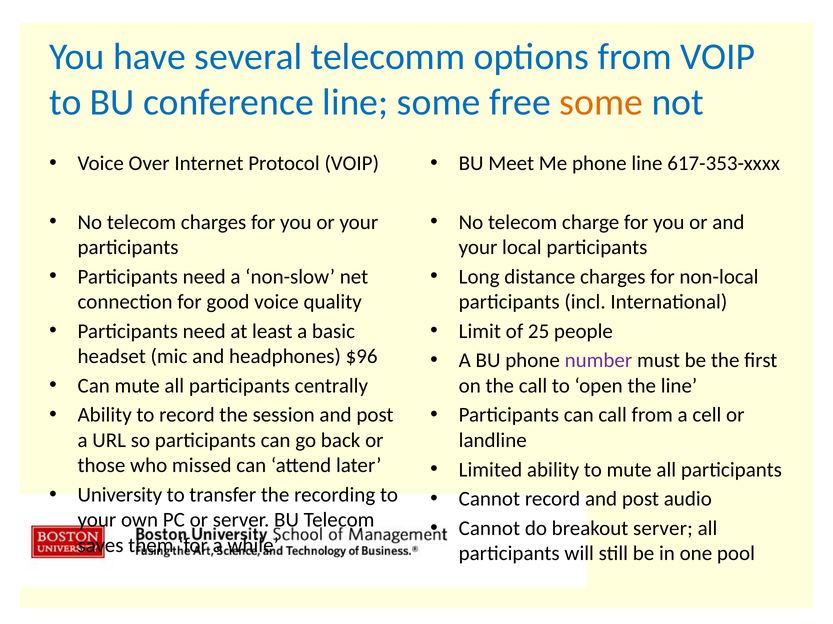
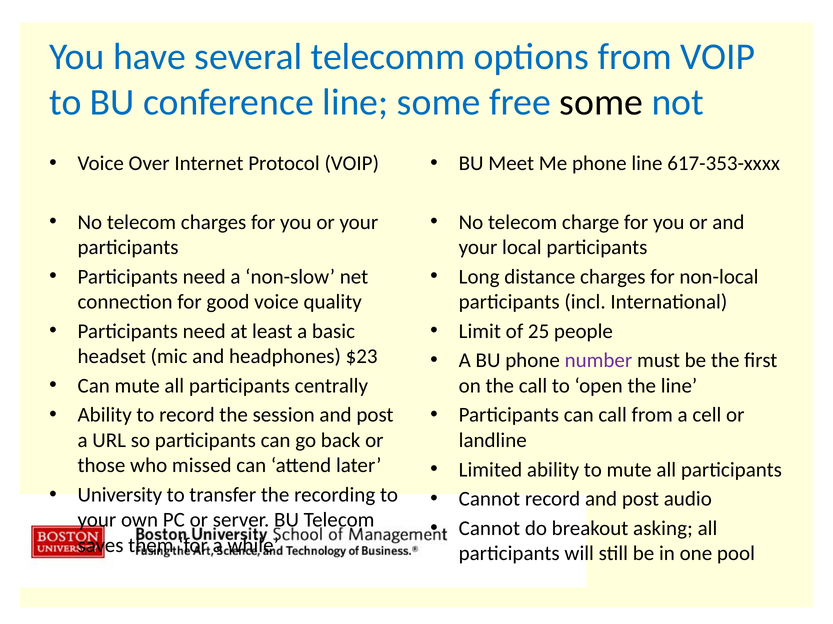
some at (601, 102) colour: orange -> black
$96: $96 -> $23
breakout server: server -> asking
